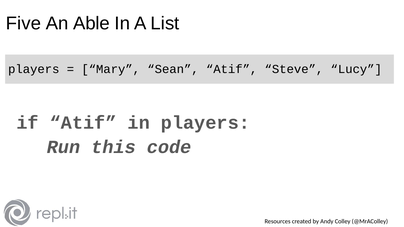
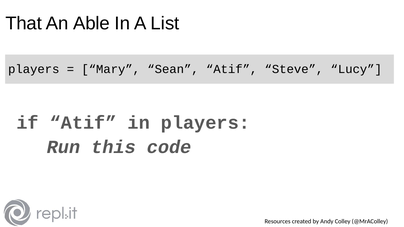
Five: Five -> That
